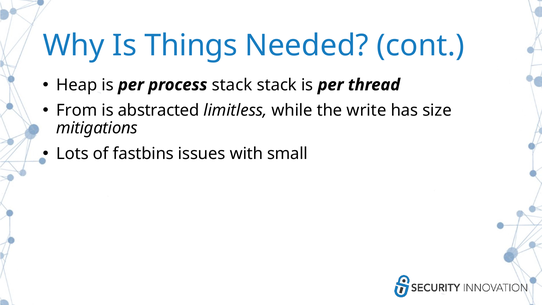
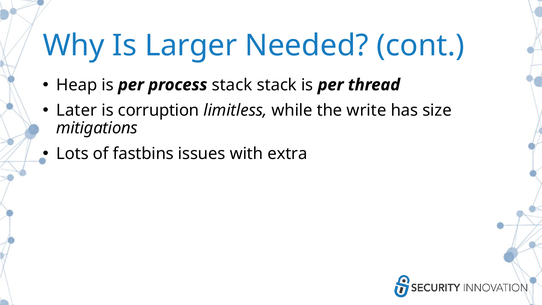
Things: Things -> Larger
From: From -> Later
abstracted: abstracted -> corruption
small: small -> extra
